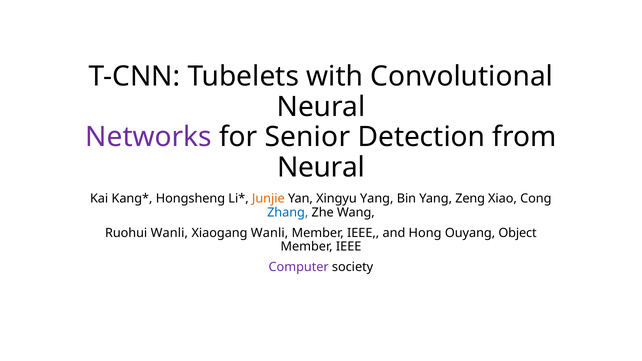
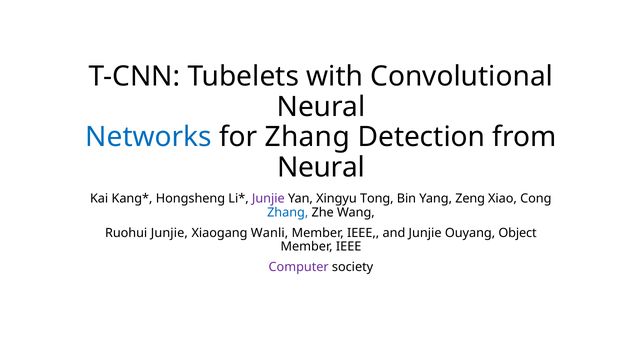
Networks colour: purple -> blue
for Senior: Senior -> Zhang
Junjie at (268, 199) colour: orange -> purple
Xingyu Yang: Yang -> Tong
Ruohui Wanli: Wanli -> Junjie
and Hong: Hong -> Junjie
